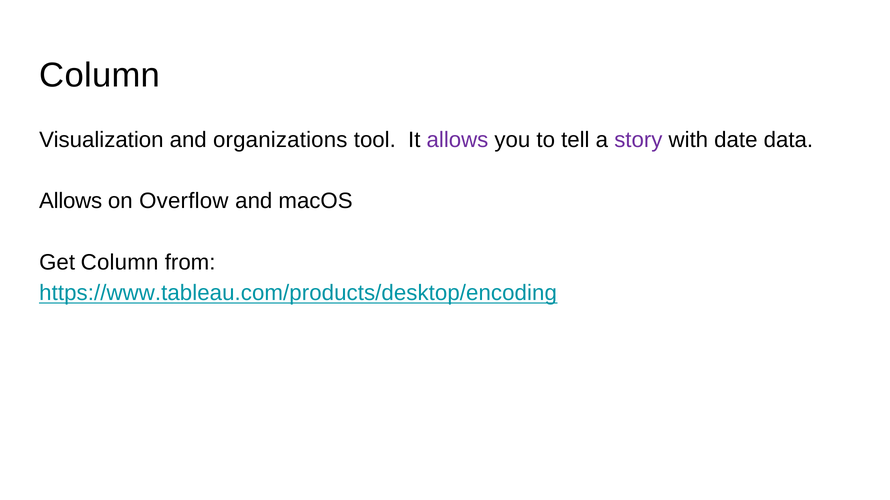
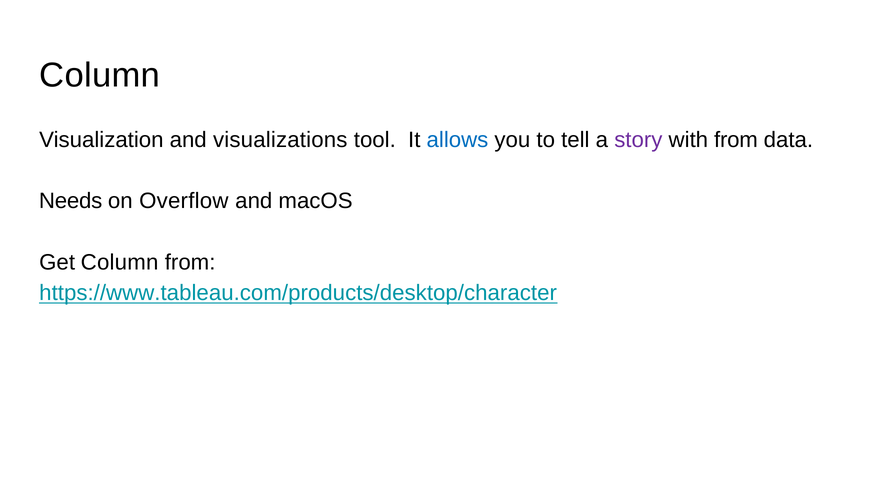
organizations: organizations -> visualizations
allows at (457, 140) colour: purple -> blue
with date: date -> from
Allows at (71, 201): Allows -> Needs
https://www.tableau.com/products/desktop/encoding: https://www.tableau.com/products/desktop/encoding -> https://www.tableau.com/products/desktop/character
